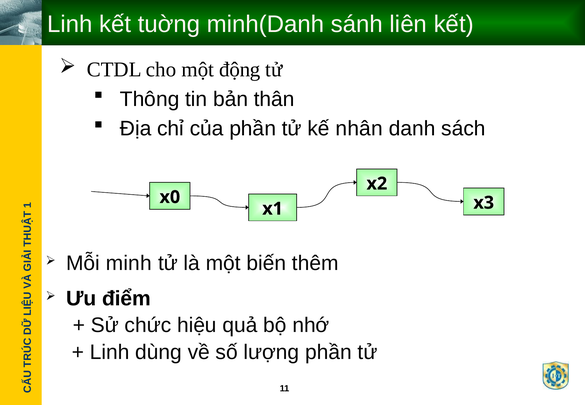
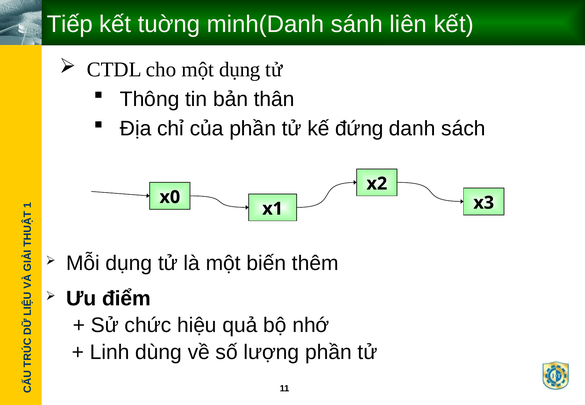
Linh at (70, 24): Linh -> Tiếp
một động: động -> dụng
nhân: nhân -> đứng
Mỗi minh: minh -> dụng
